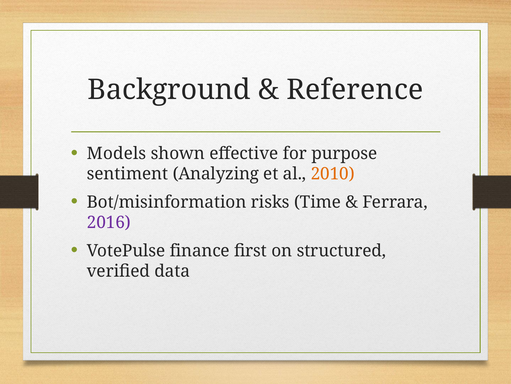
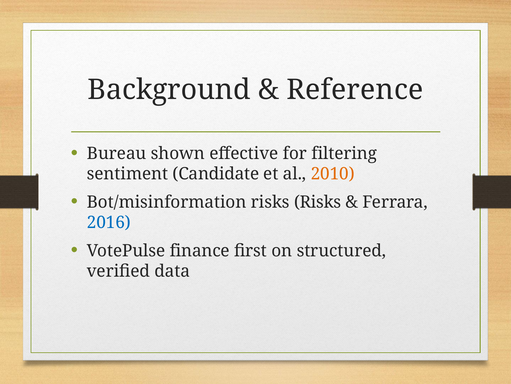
Models: Models -> Bureau
purpose: purpose -> filtering
Analyzing: Analyzing -> Candidate
risks Time: Time -> Risks
2016 colour: purple -> blue
